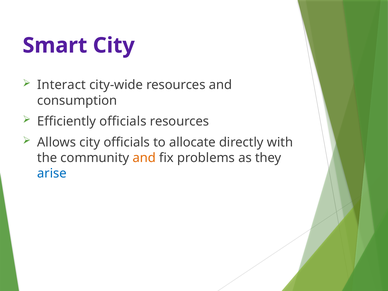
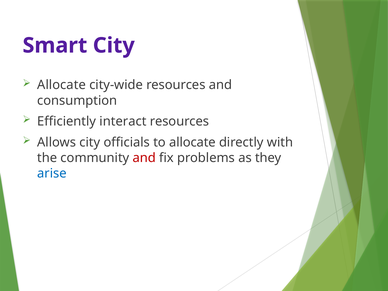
Interact at (61, 85): Interact -> Allocate
Efficiently officials: officials -> interact
and at (144, 158) colour: orange -> red
